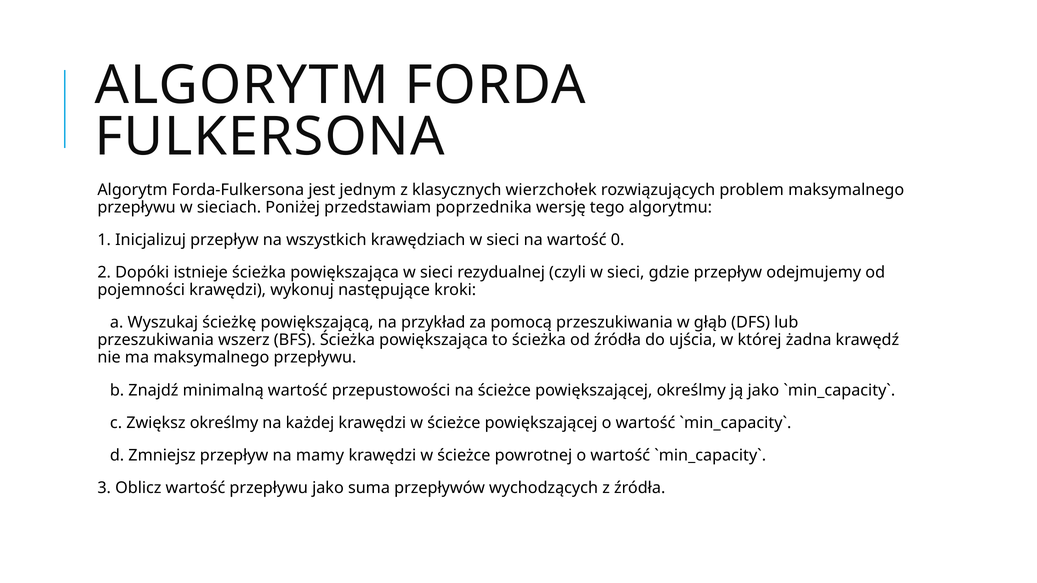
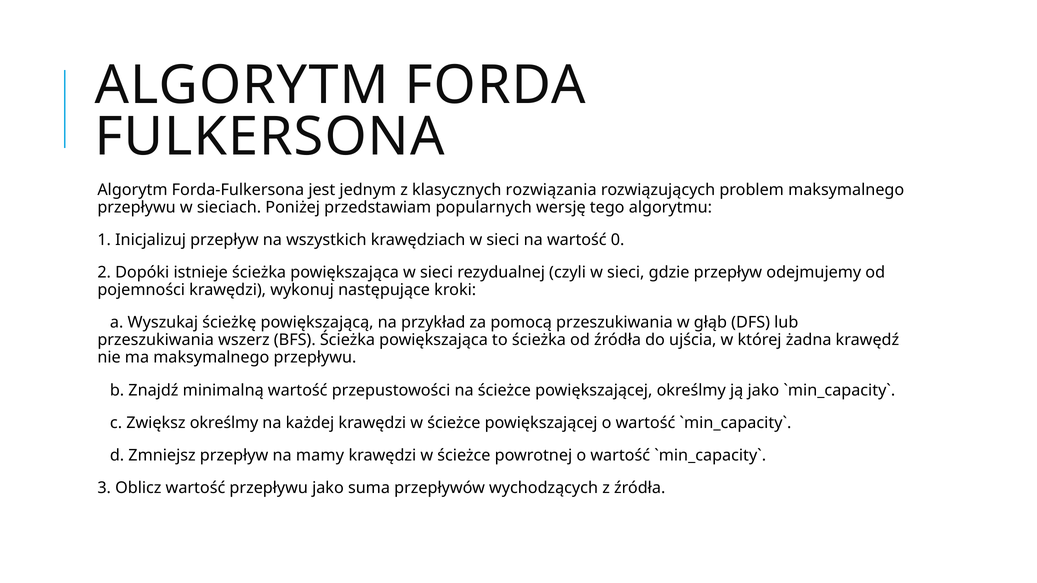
wierzchołek: wierzchołek -> rozwiązania
poprzednika: poprzednika -> popularnych
